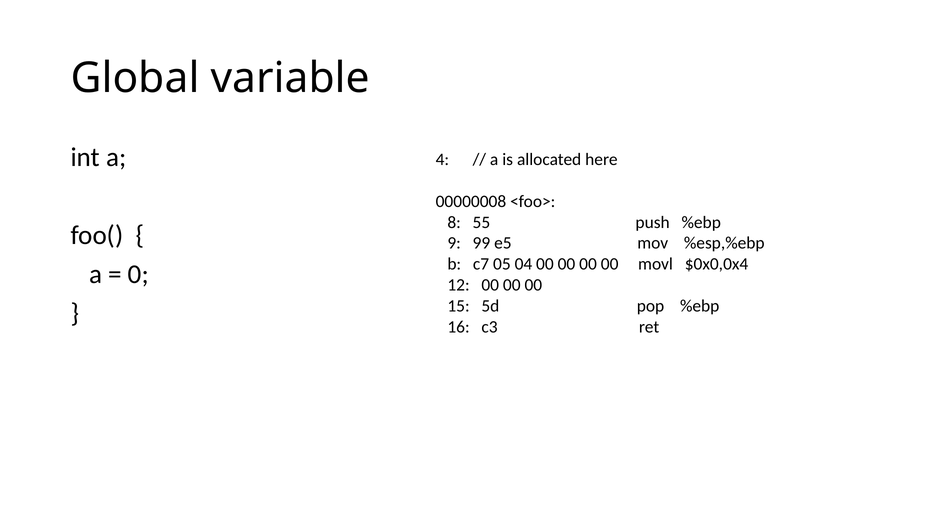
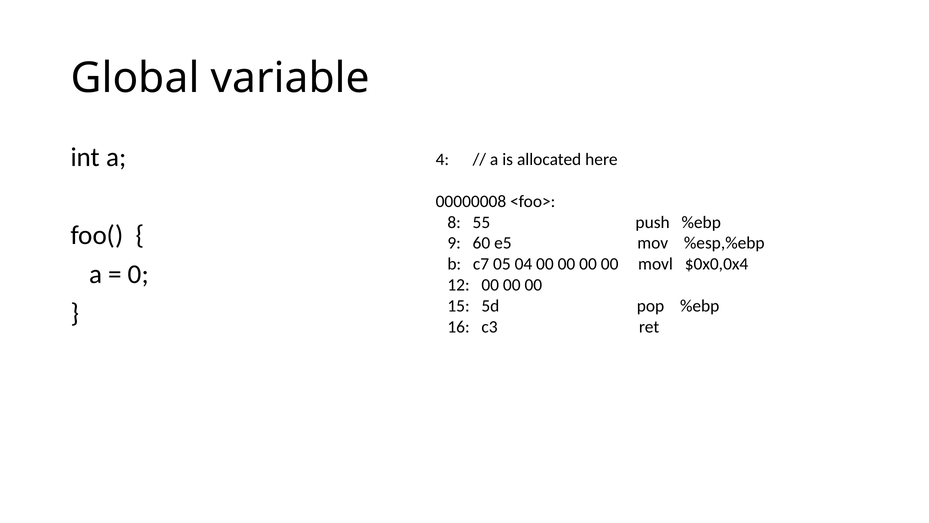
99: 99 -> 60
